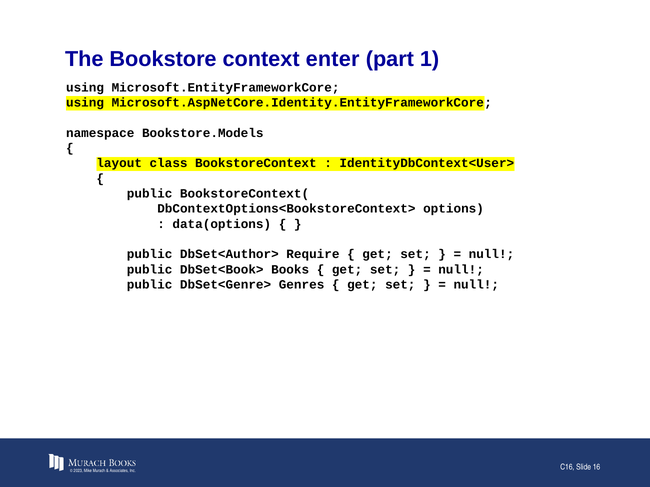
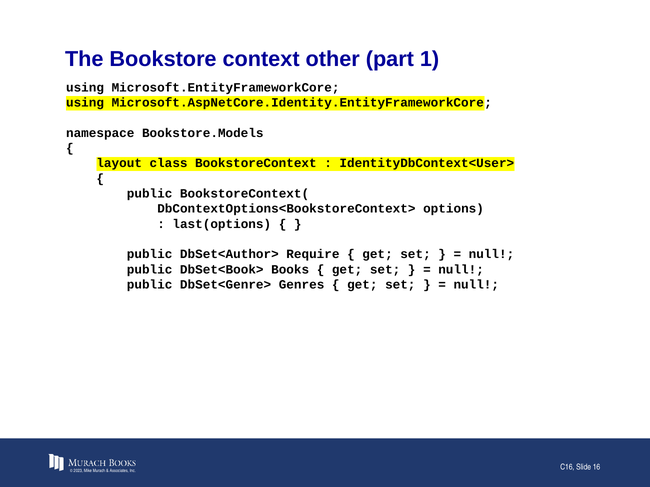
enter: enter -> other
data(options: data(options -> last(options
